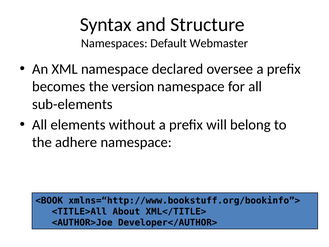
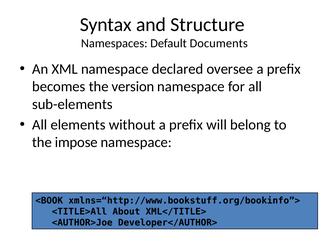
Webmaster: Webmaster -> Documents
adhere: adhere -> impose
